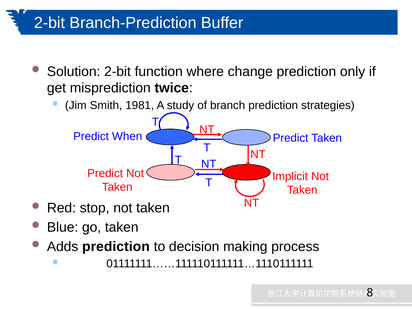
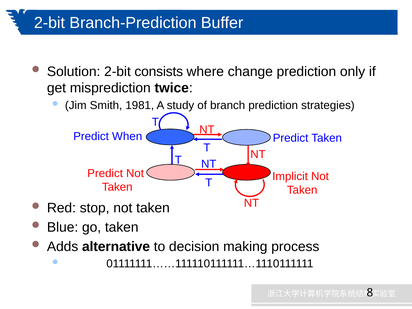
function: function -> consists
Adds prediction: prediction -> alternative
